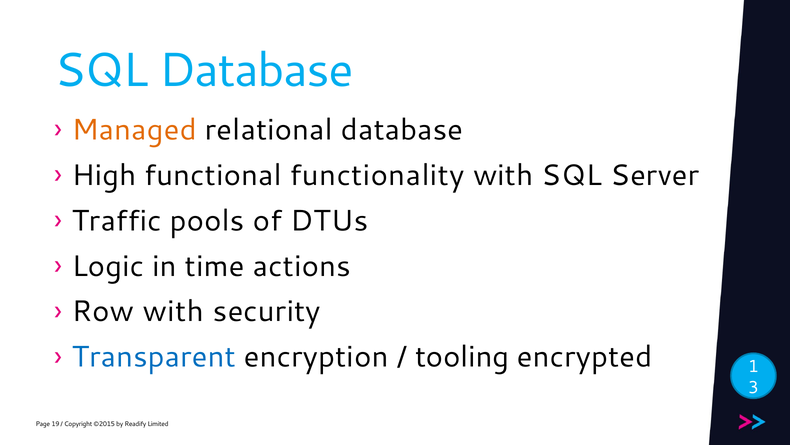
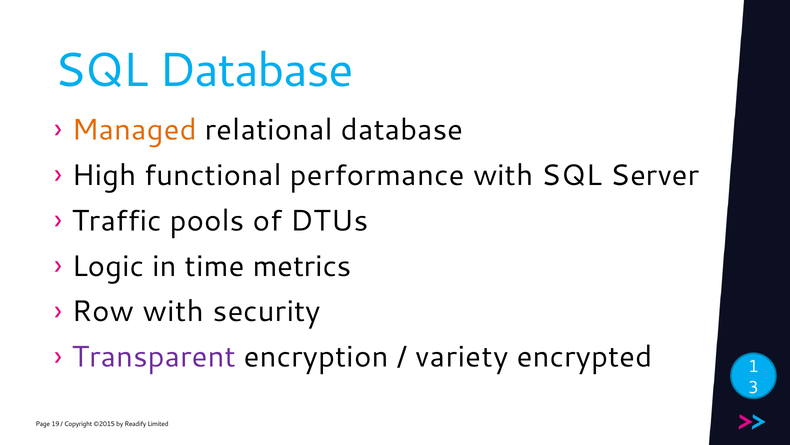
functionality: functionality -> performance
actions: actions -> metrics
Transparent colour: blue -> purple
tooling: tooling -> variety
